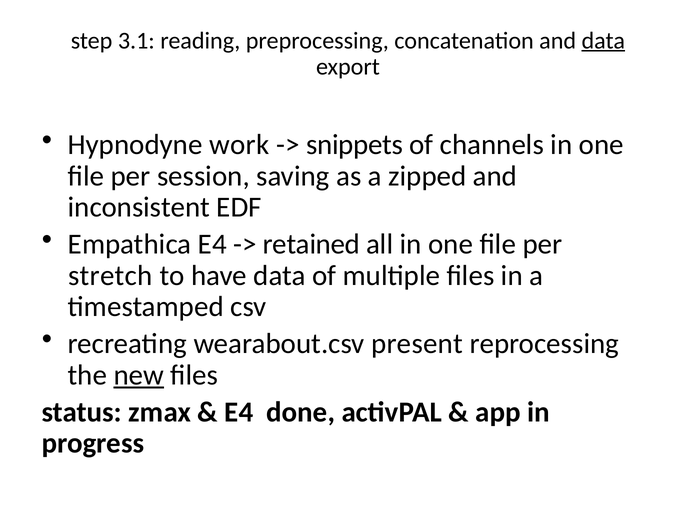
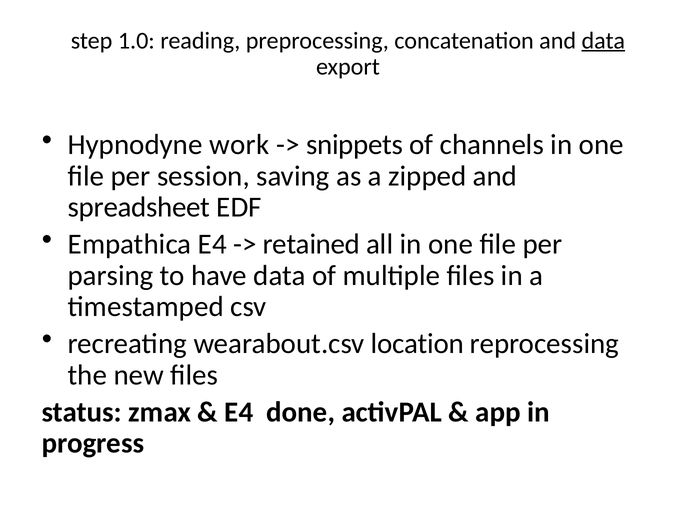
3.1: 3.1 -> 1.0
inconsistent: inconsistent -> spreadsheet
stretch: stretch -> parsing
present: present -> location
new underline: present -> none
